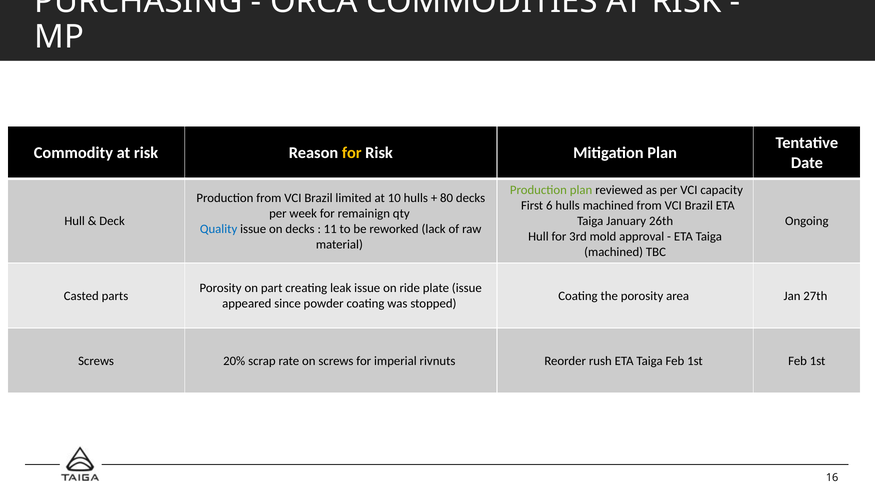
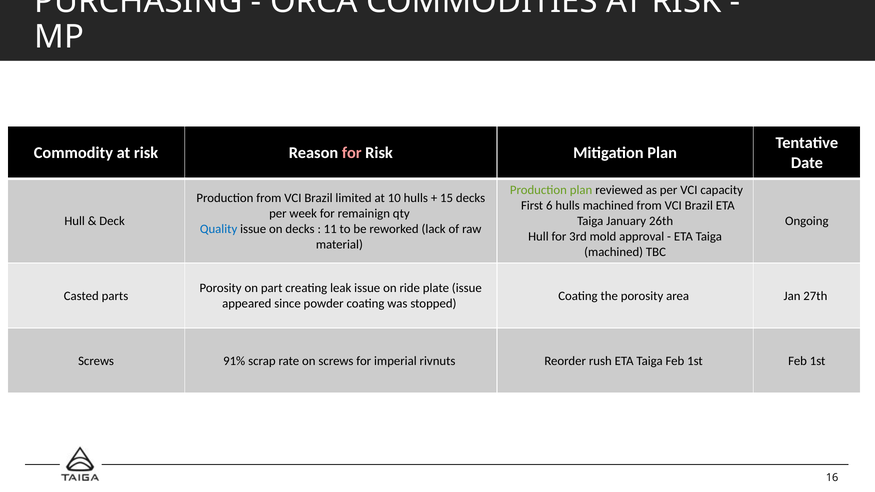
for at (352, 153) colour: yellow -> pink
80: 80 -> 15
20%: 20% -> 91%
